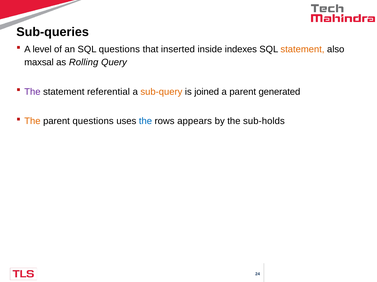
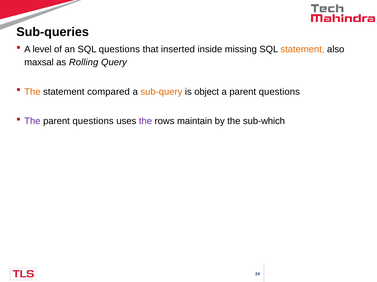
indexes: indexes -> missing
The at (32, 92) colour: purple -> orange
referential: referential -> compared
joined: joined -> object
a parent generated: generated -> questions
The at (32, 121) colour: orange -> purple
the at (145, 121) colour: blue -> purple
appears: appears -> maintain
sub-holds: sub-holds -> sub-which
